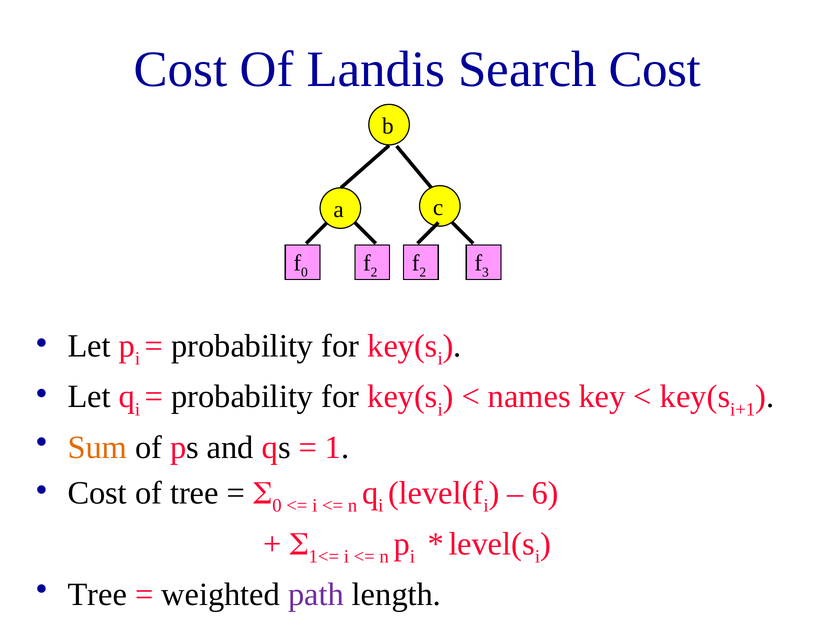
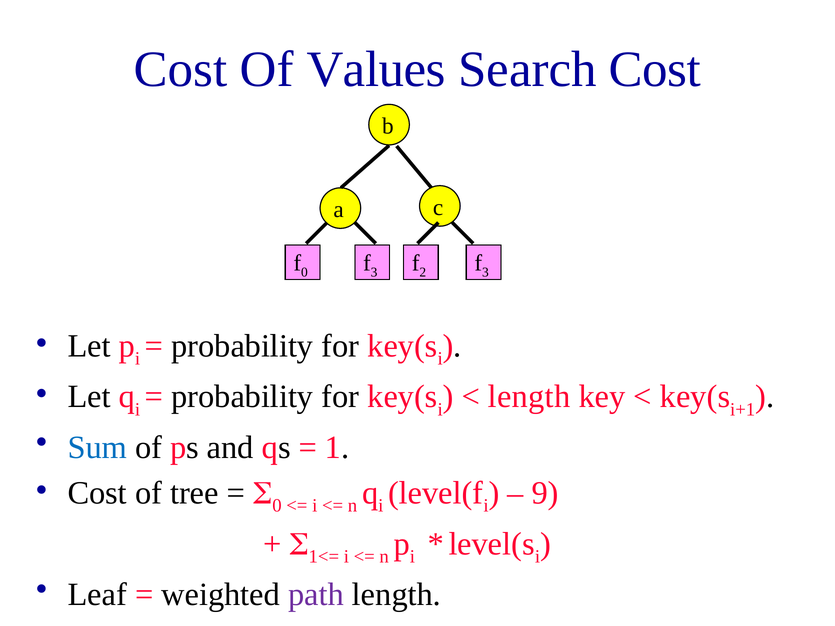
Landis: Landis -> Values
2 at (374, 272): 2 -> 3
names at (529, 397): names -> length
Sum colour: orange -> blue
6: 6 -> 9
Tree at (97, 595): Tree -> Leaf
